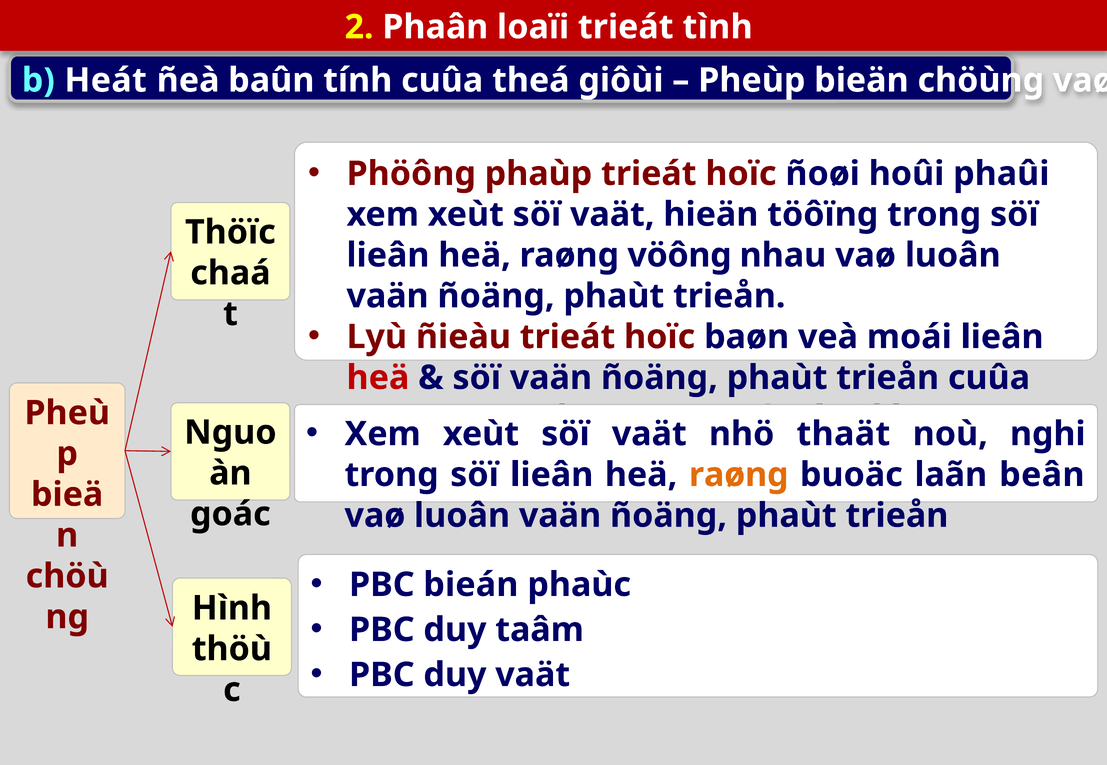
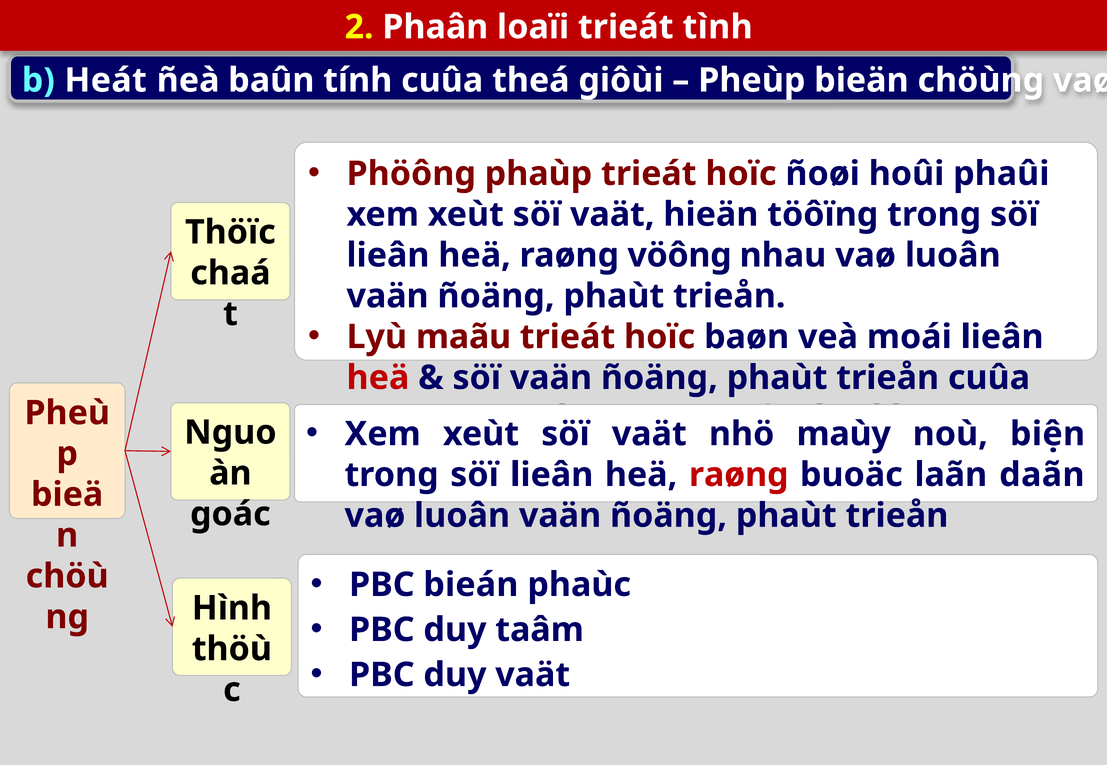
ñieàu: ñieàu -> maãu
thaät: thaät -> maùy
nghi: nghi -> biện
raøng at (739, 475) colour: orange -> red
beân: beân -> daãn
